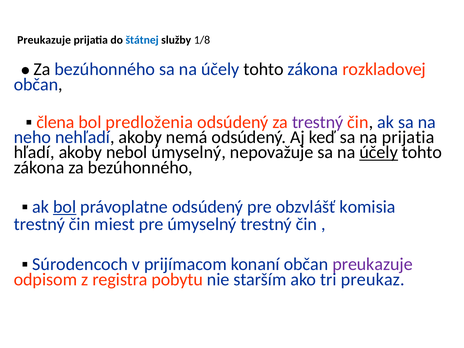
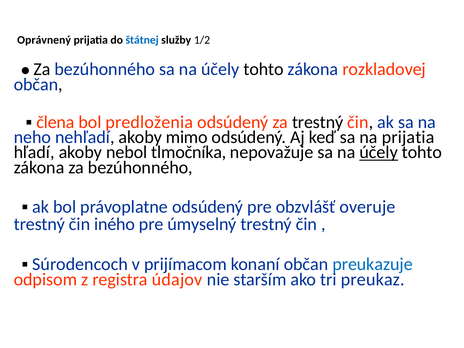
Preukazuje at (44, 40): Preukazuje -> Oprávnený
1/8: 1/8 -> 1/2
trestný at (318, 122) colour: purple -> black
nemá: nemá -> mimo
nebol úmyselný: úmyselný -> tlmočníka
bol at (65, 207) underline: present -> none
komisia: komisia -> overuje
miest: miest -> iného
preukazuje at (373, 264) colour: purple -> blue
pobytu: pobytu -> údajov
